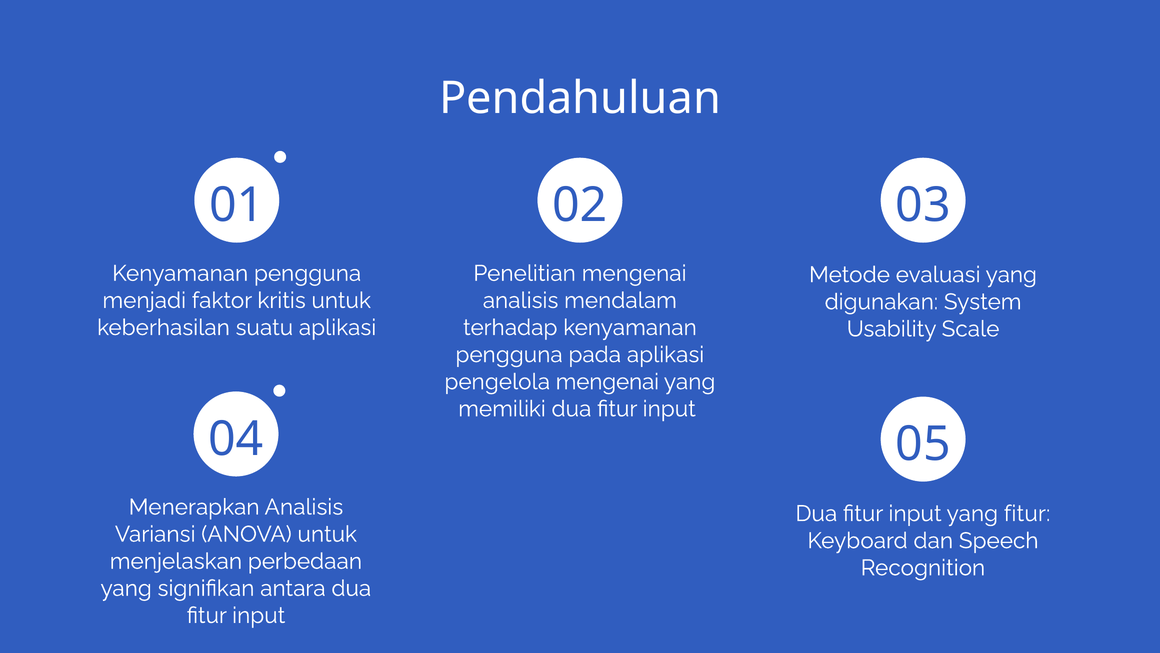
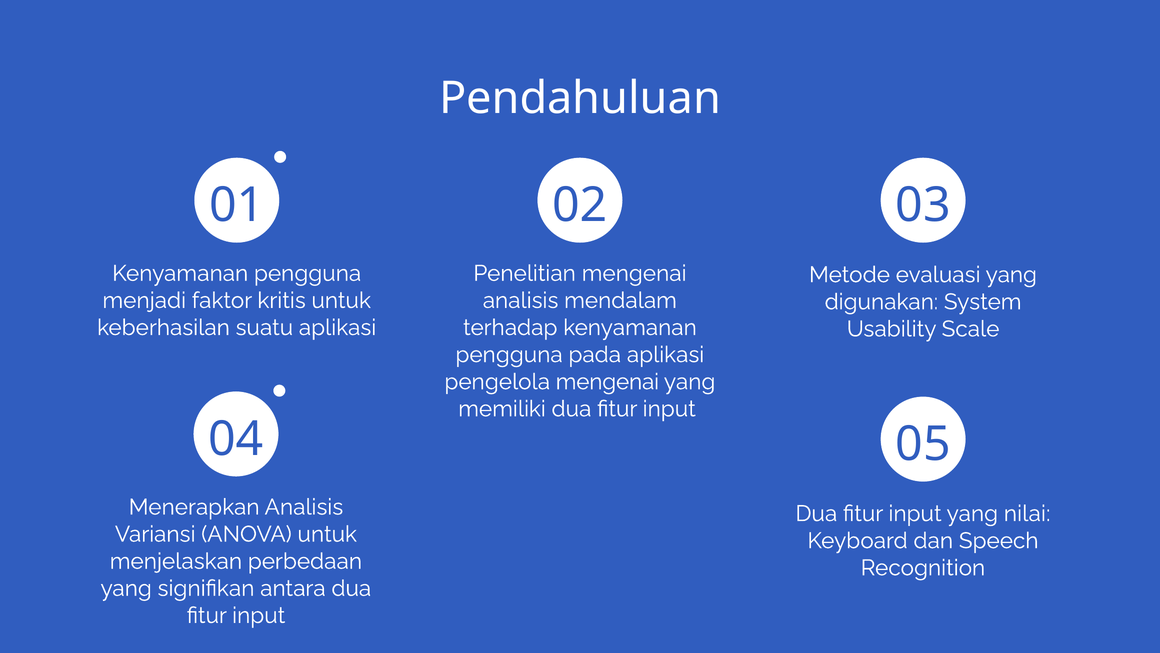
yang fitur: fitur -> nilai
